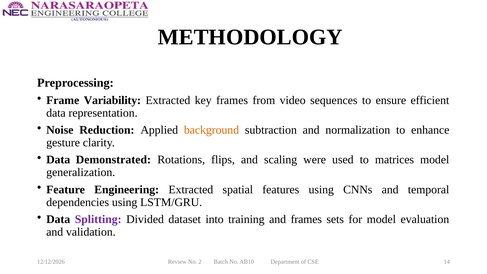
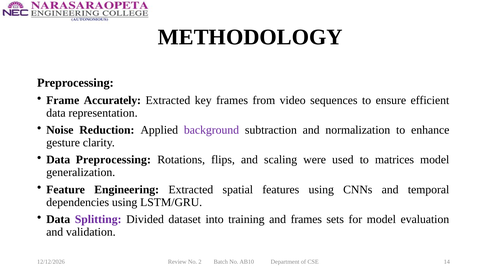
Variability: Variability -> Accurately
background colour: orange -> purple
Data Demonstrated: Demonstrated -> Preprocessing
